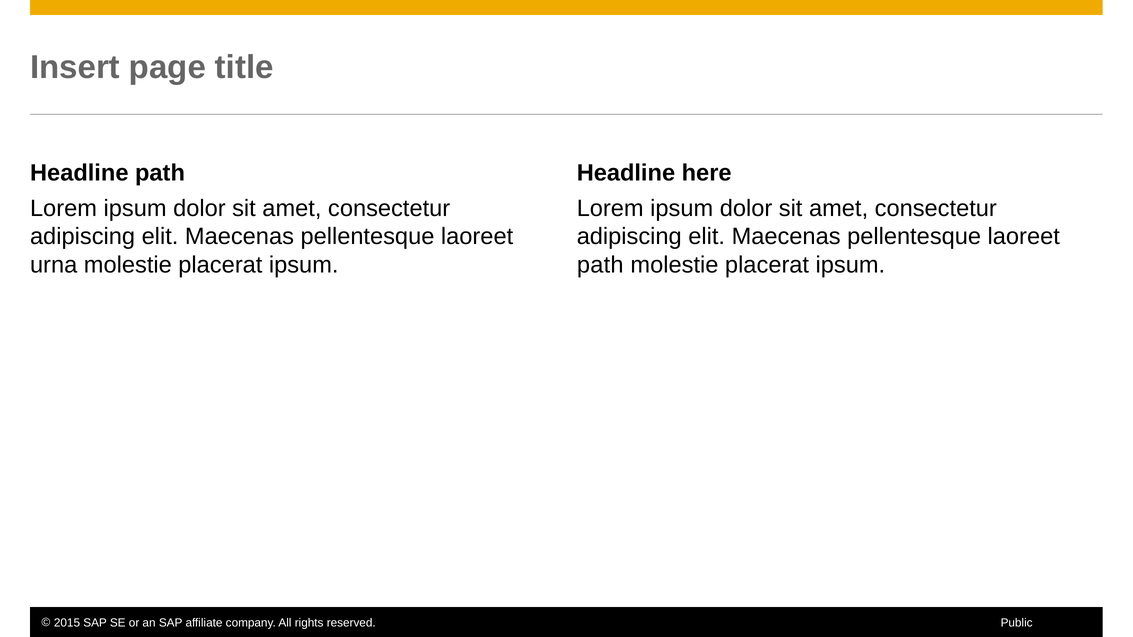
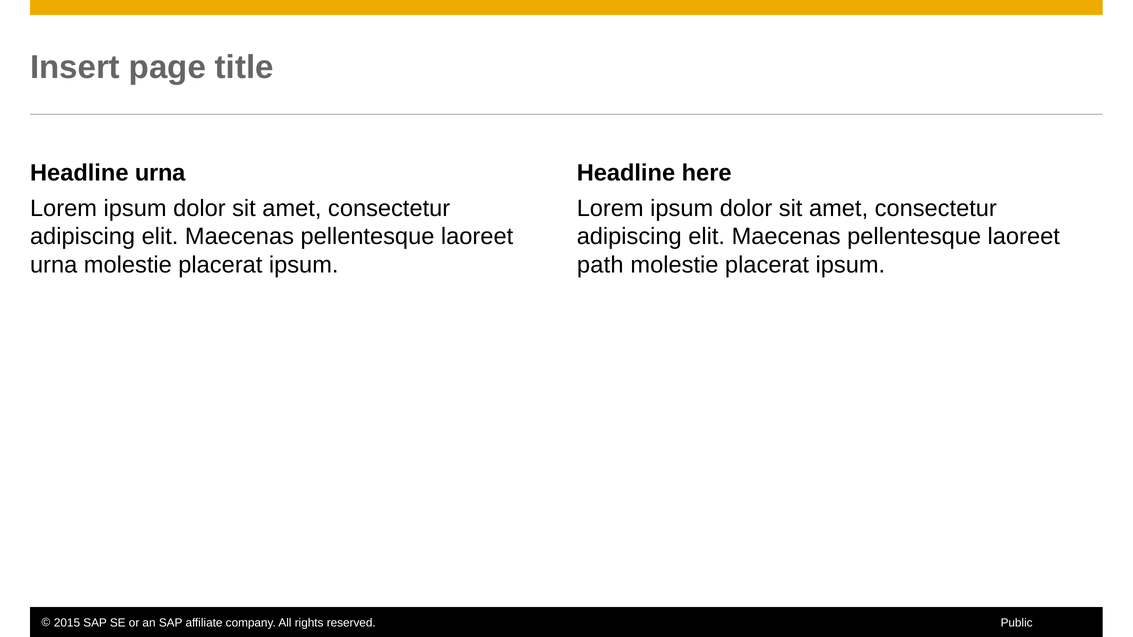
Headline path: path -> urna
